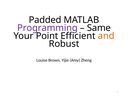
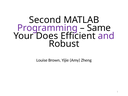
Padded: Padded -> Second
Point: Point -> Does
and colour: orange -> purple
